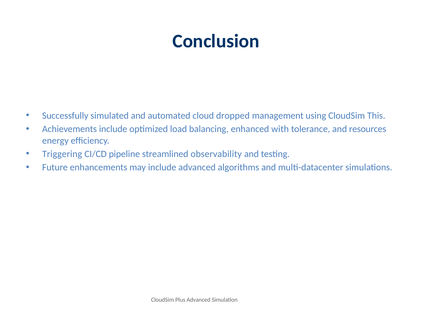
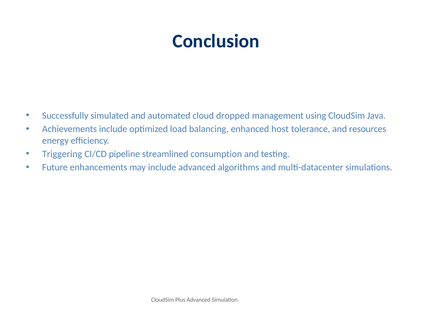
This: This -> Java
with: with -> host
observability: observability -> consumption
